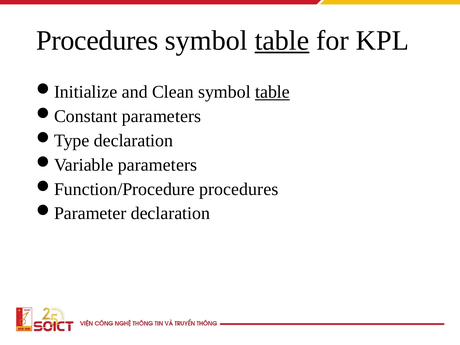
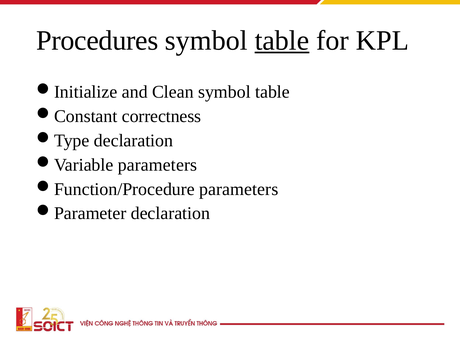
table at (272, 92) underline: present -> none
parameters at (161, 116): parameters -> correctness
procedures at (239, 189): procedures -> parameters
